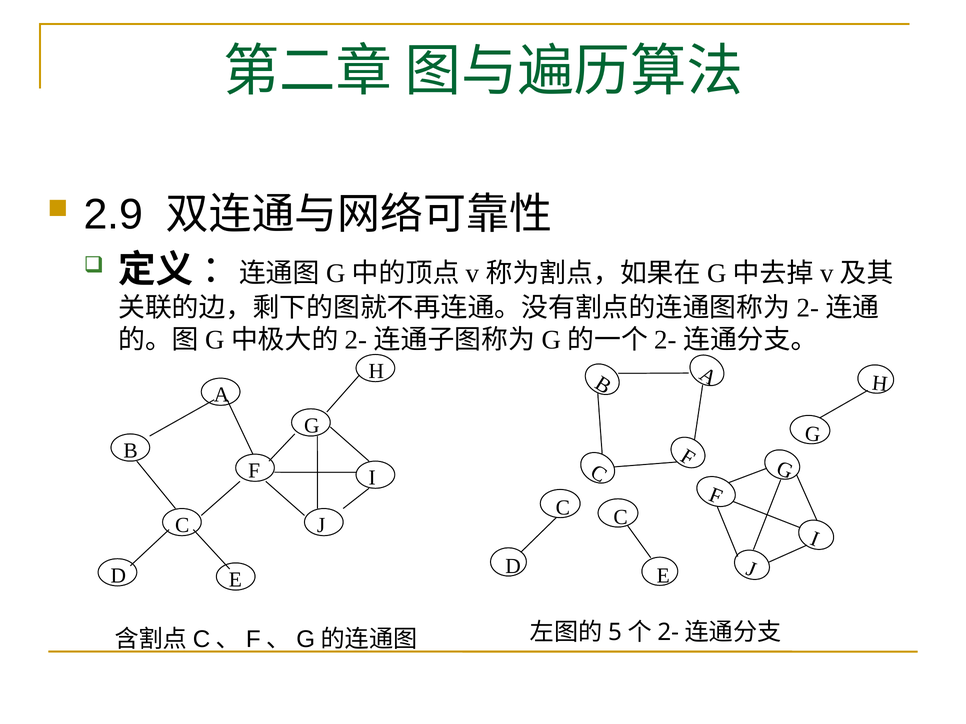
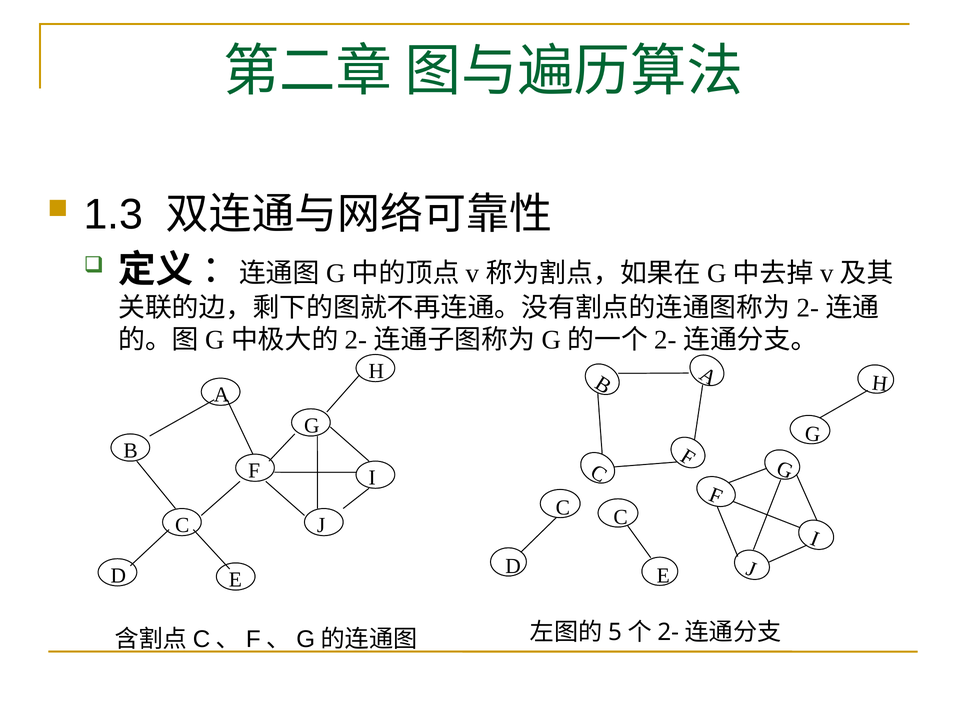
2.9: 2.9 -> 1.3
